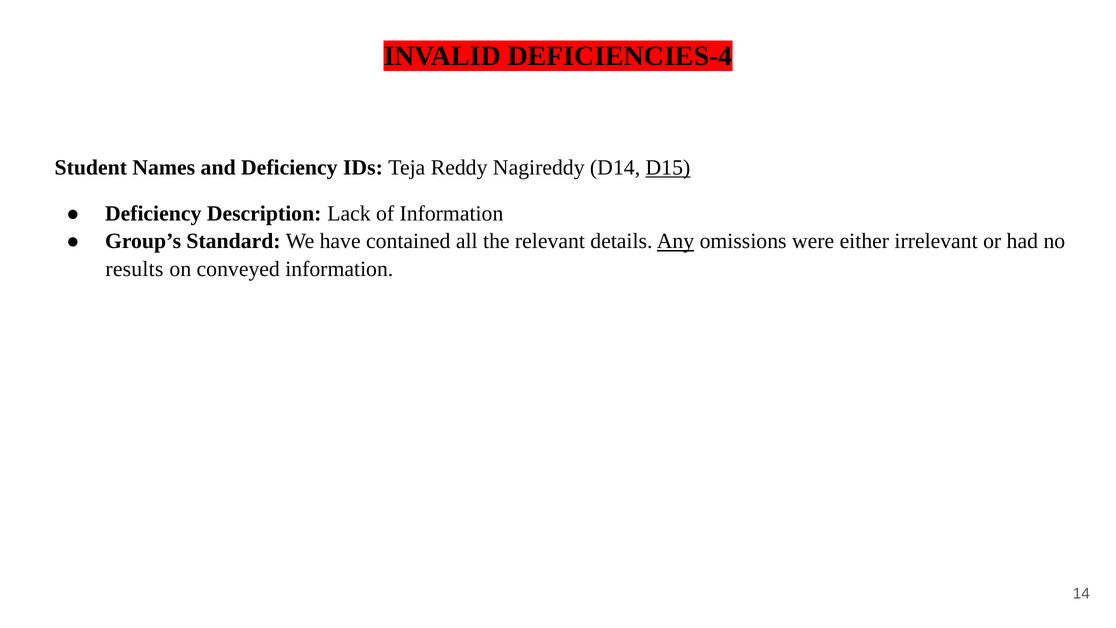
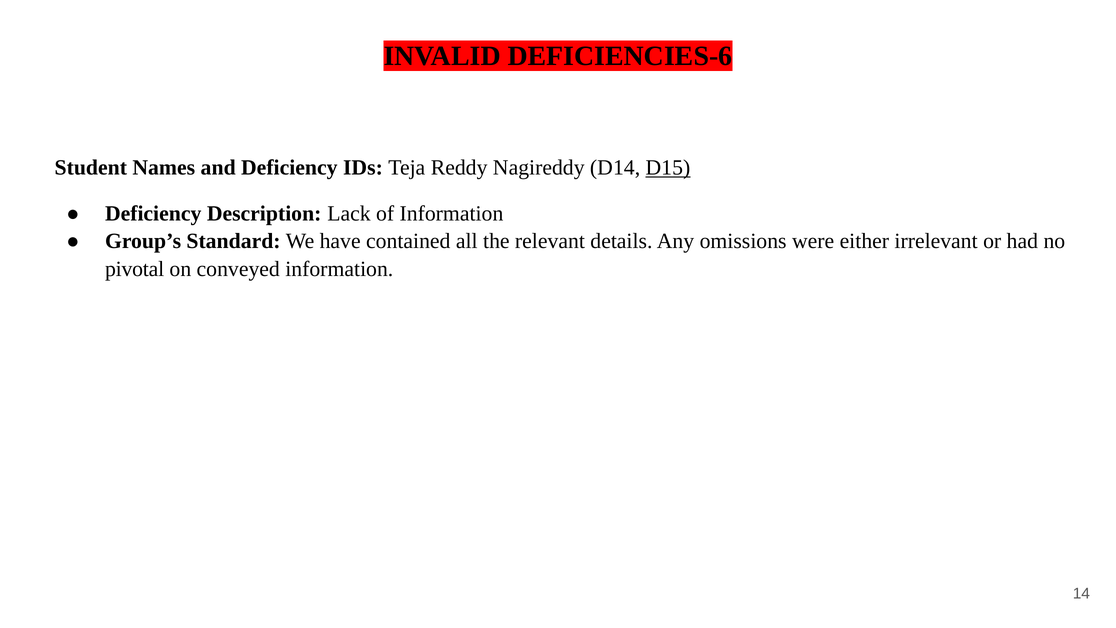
DEFICIENCIES-4: DEFICIENCIES-4 -> DEFICIENCIES-6
Any underline: present -> none
results: results -> pivotal
